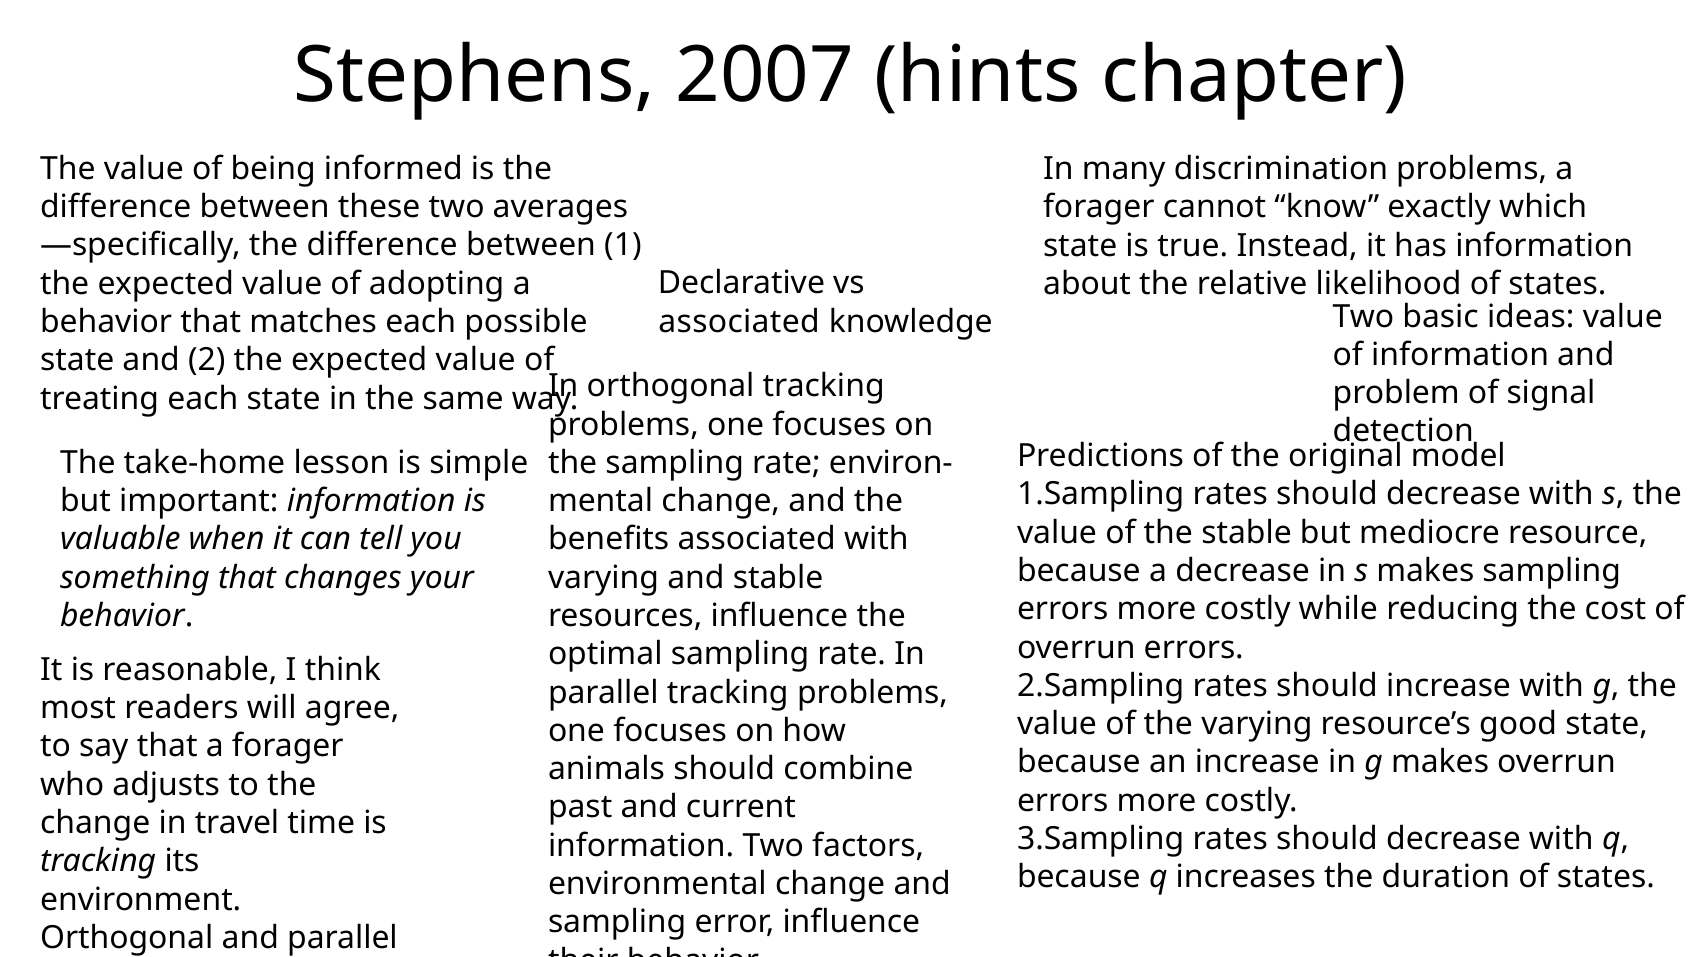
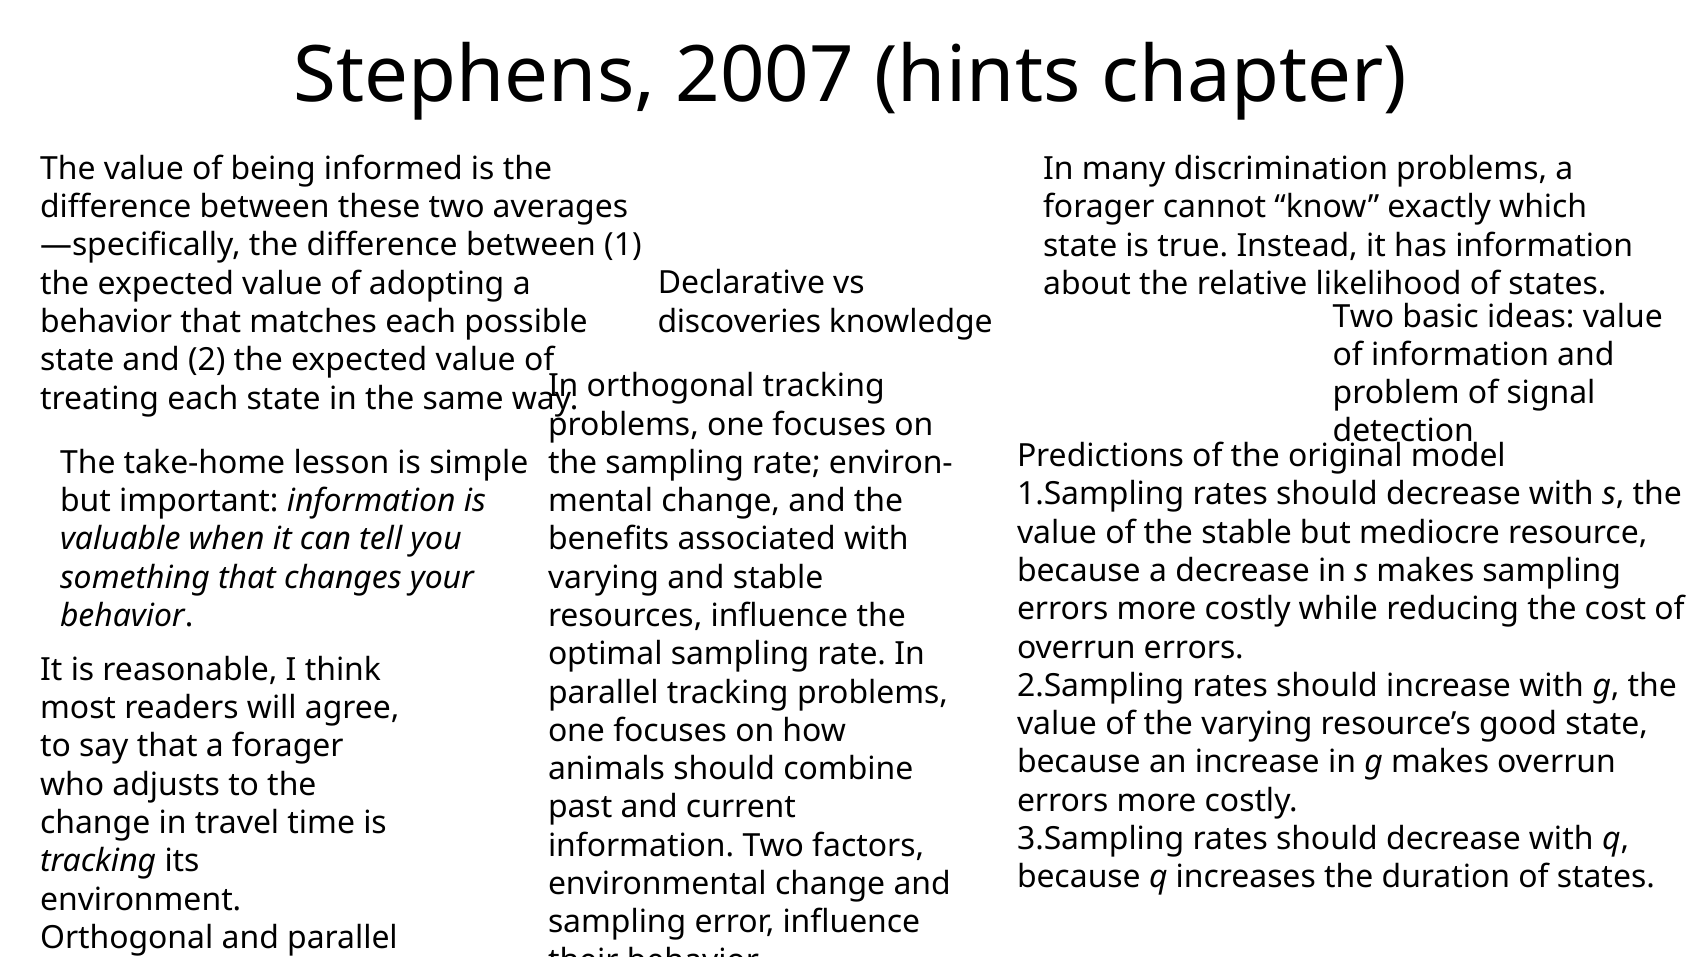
associated at (739, 322): associated -> discoveries
